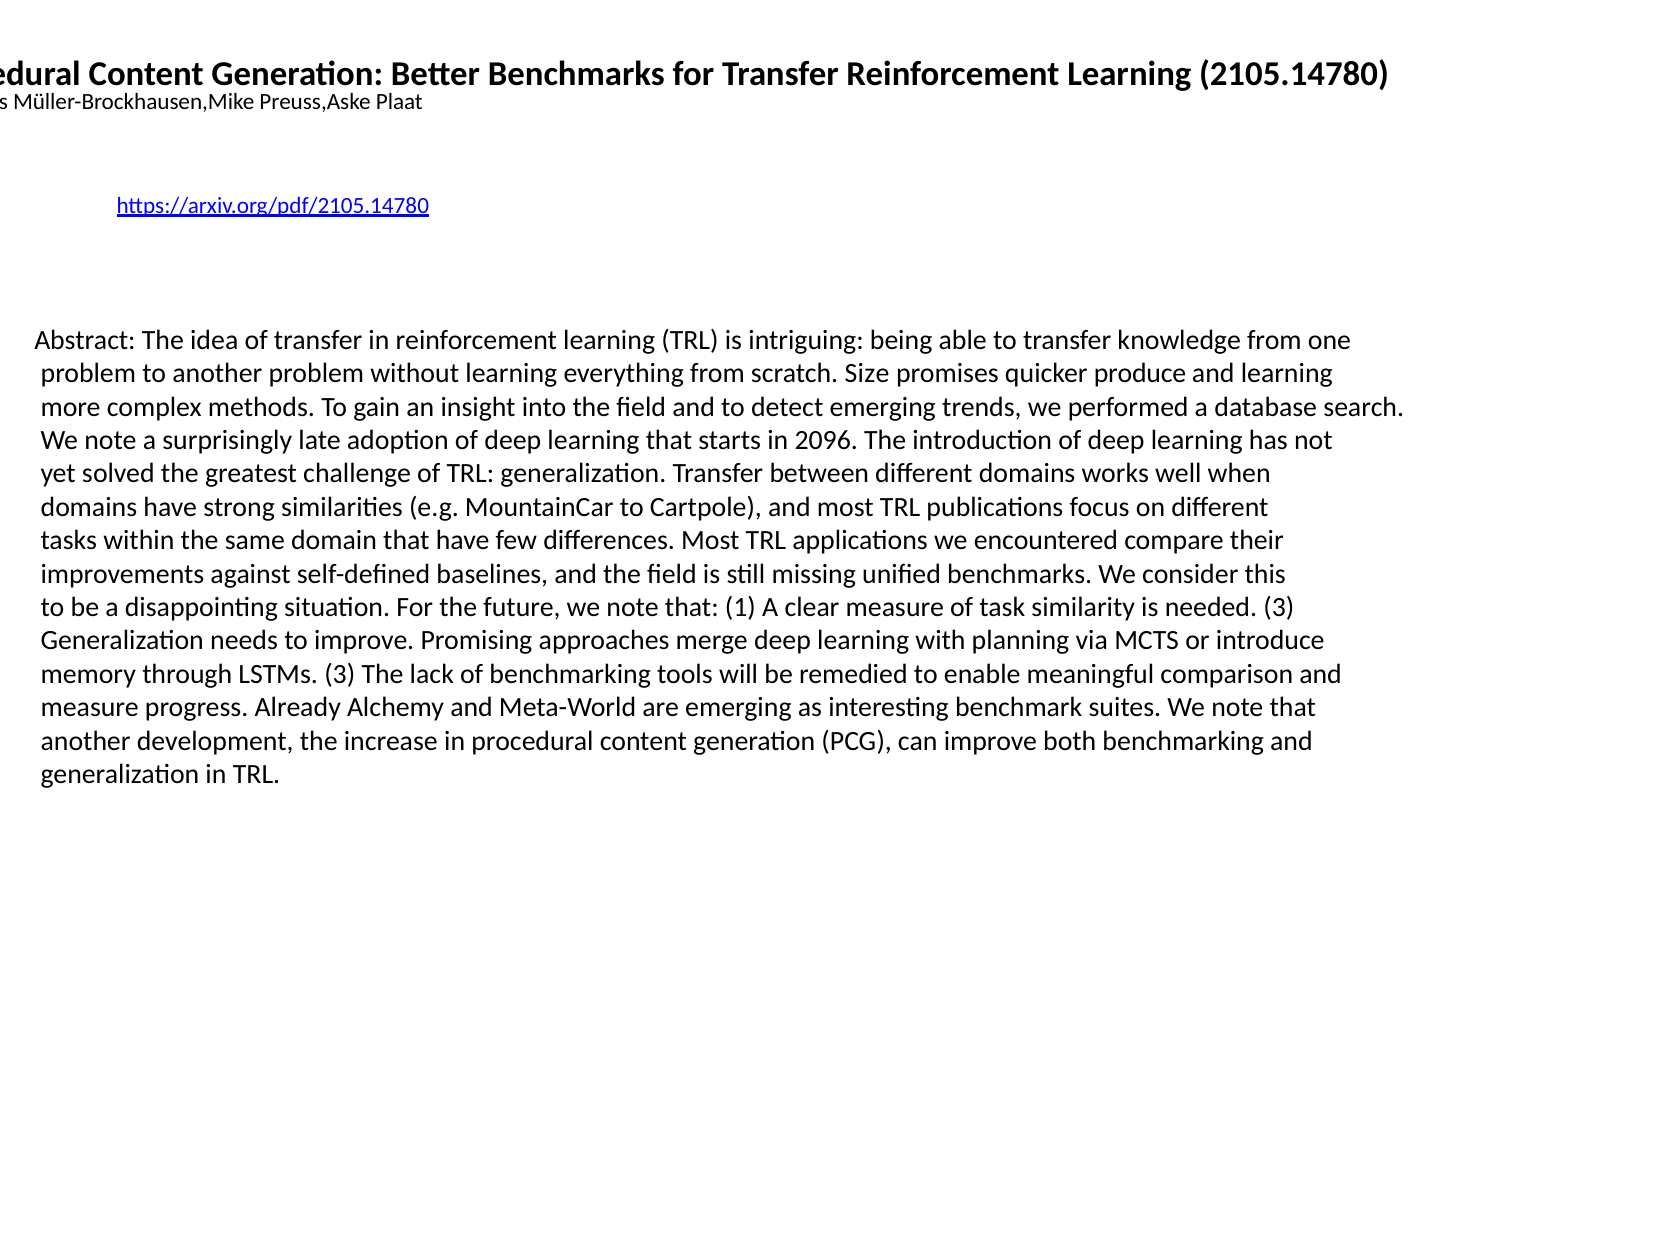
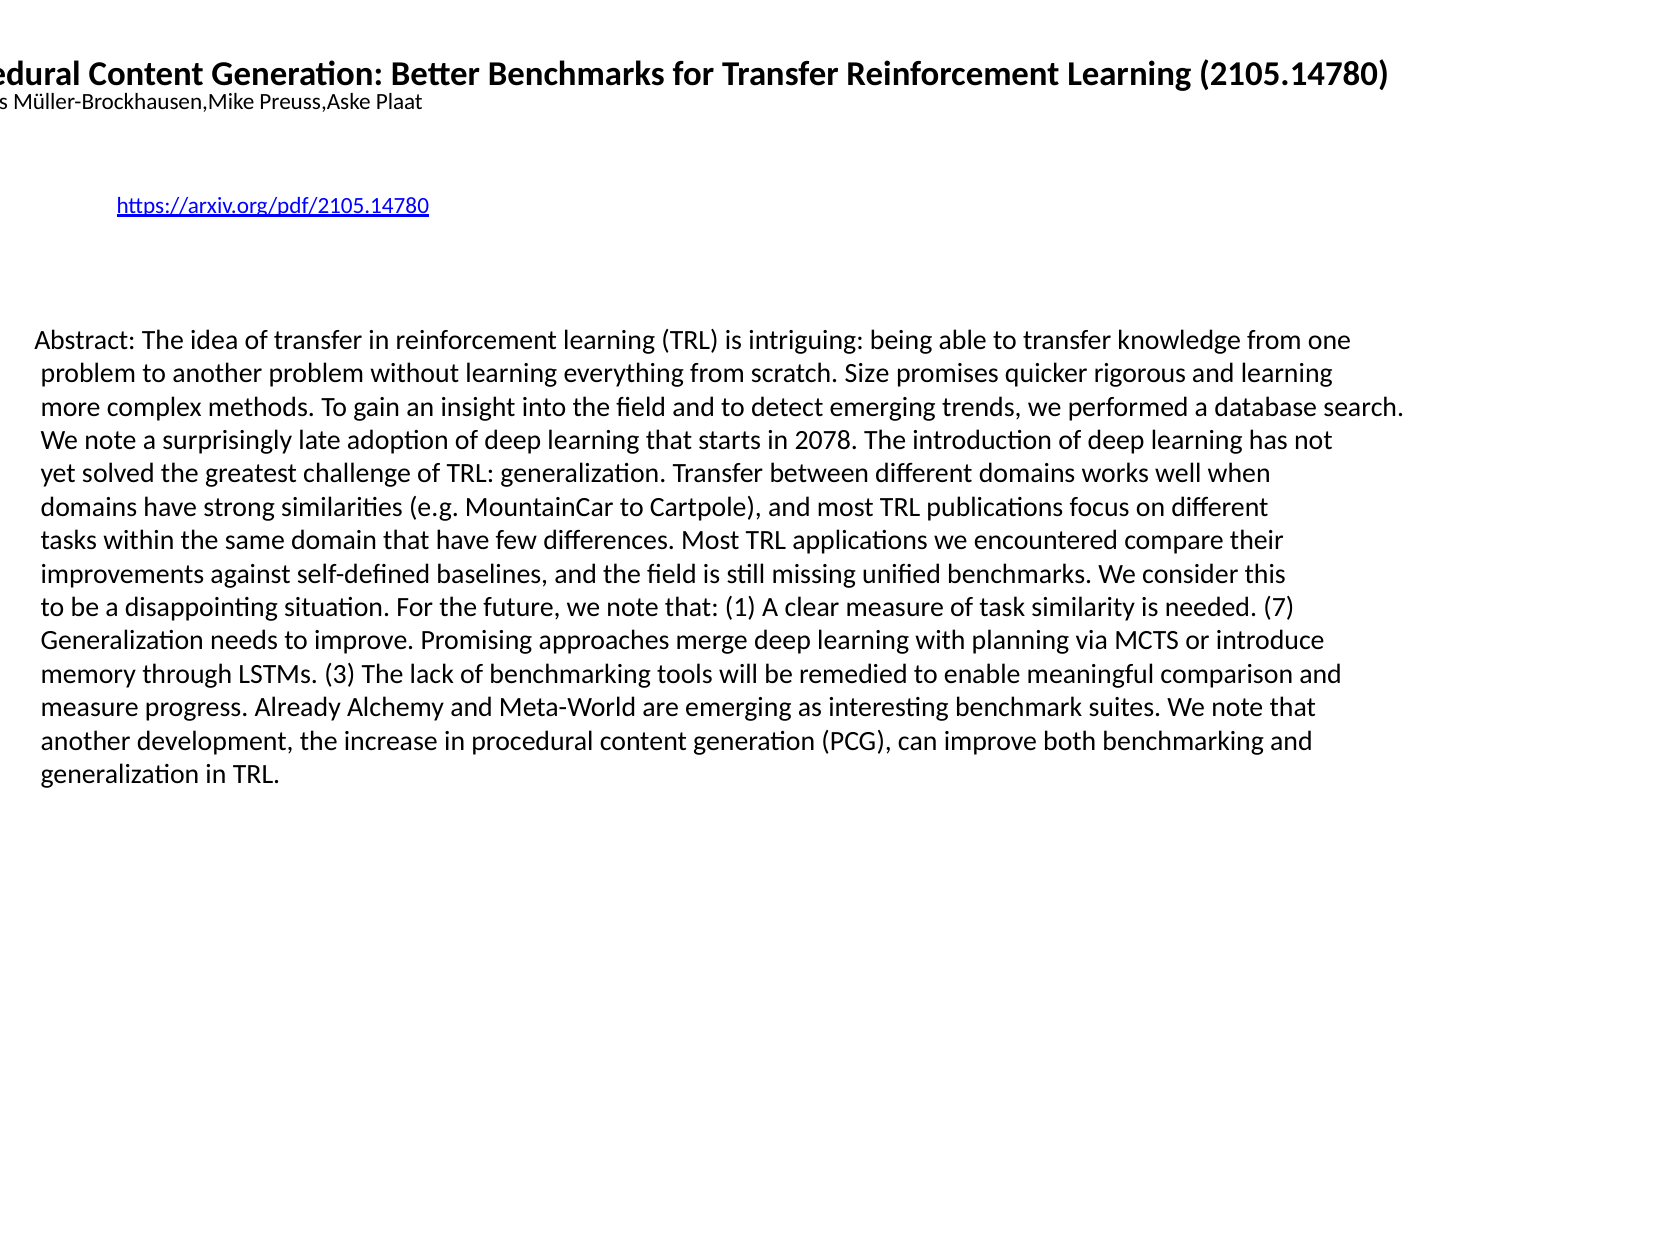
produce: produce -> rigorous
2096: 2096 -> 2078
needed 3: 3 -> 7
